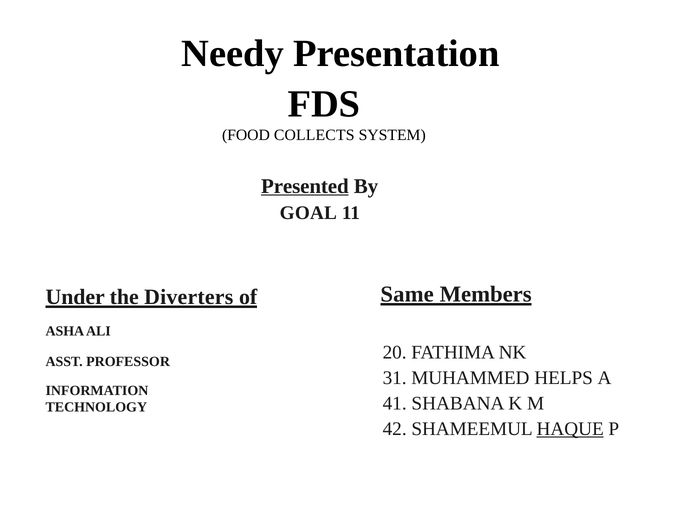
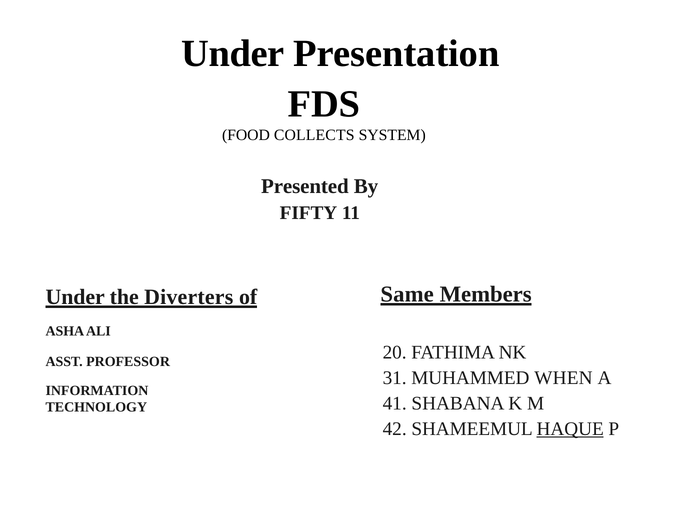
Needy at (233, 54): Needy -> Under
Presented underline: present -> none
GOAL: GOAL -> FIFTY
HELPS: HELPS -> WHEN
